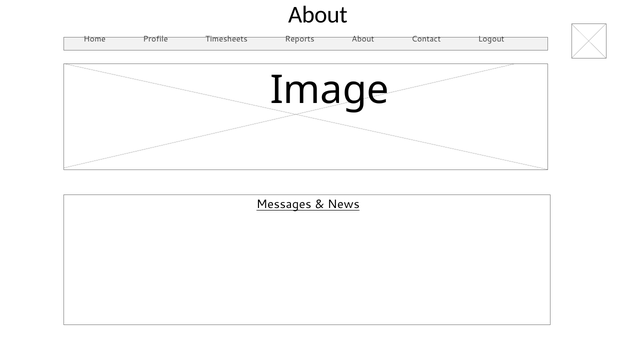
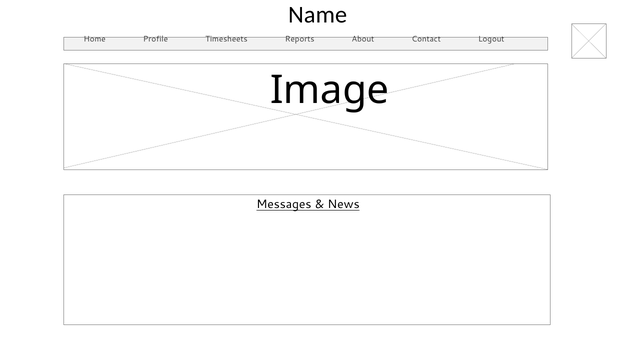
About at (318, 15): About -> Name
